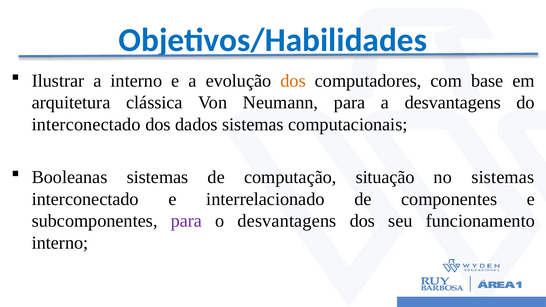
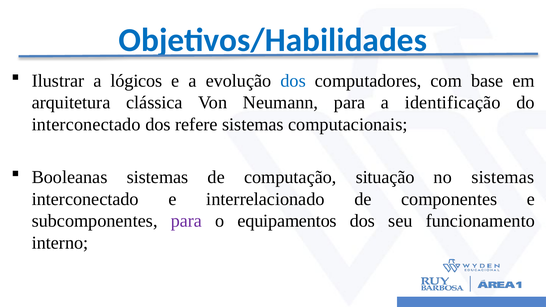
a interno: interno -> lógicos
dos at (293, 81) colour: orange -> blue
a desvantagens: desvantagens -> identificação
dados: dados -> refere
o desvantagens: desvantagens -> equipamentos
